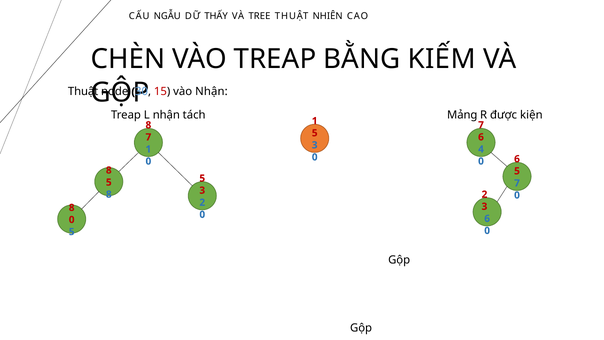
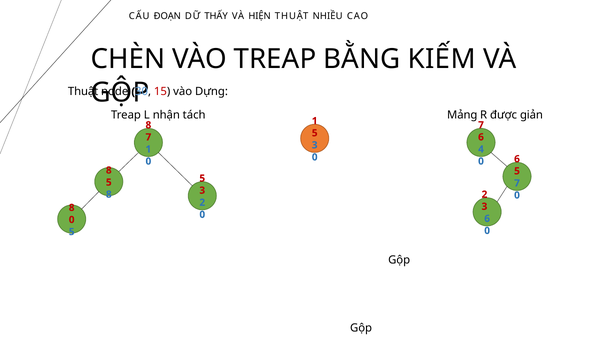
NGẪU: NGẪU -> ĐOẠN
TREE: TREE -> HIỆN
NHIÊN: NHIÊN -> NHIỀU
vào Nhận: Nhận -> Dựng
kiện: kiện -> giản
